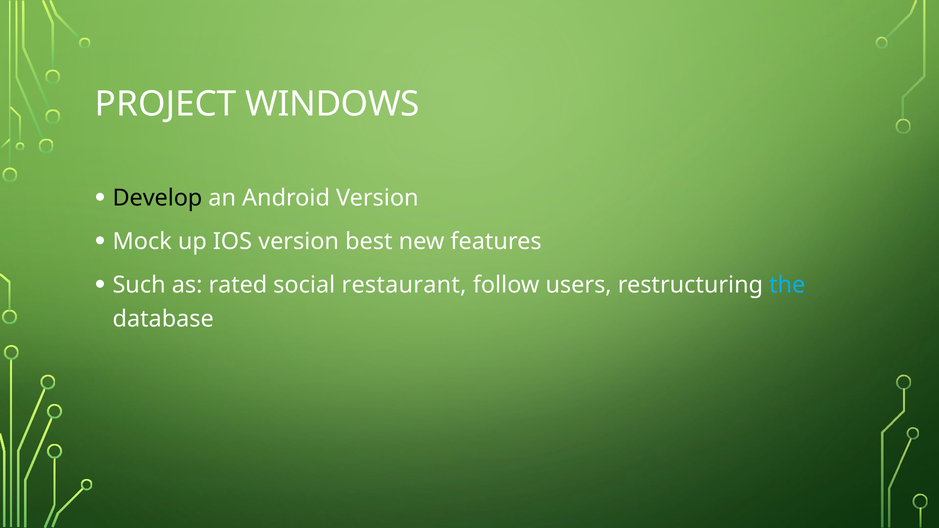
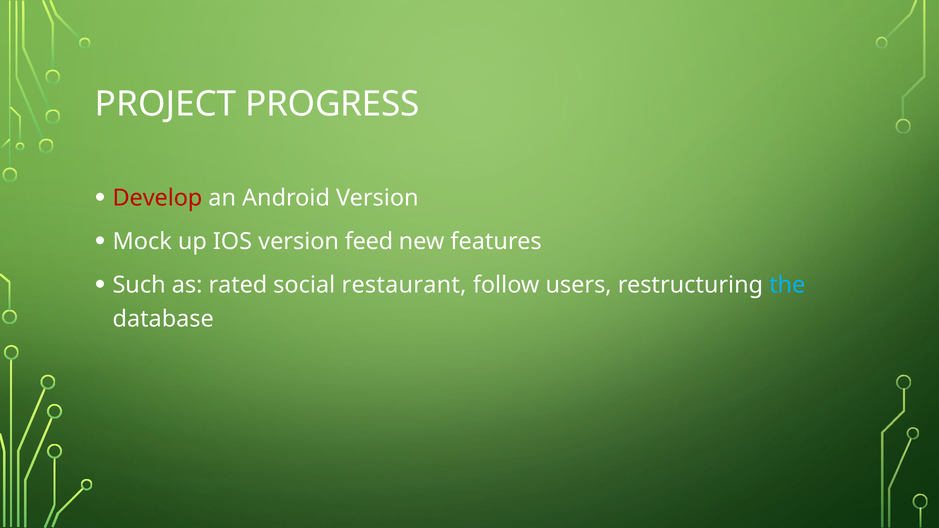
WINDOWS: WINDOWS -> PROGRESS
Develop colour: black -> red
best: best -> feed
